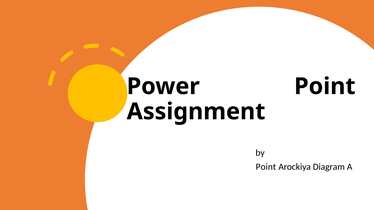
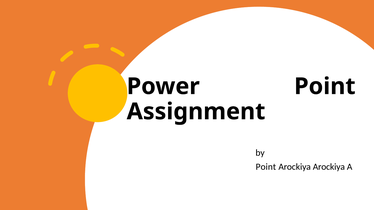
Arockiya Diagram: Diagram -> Arockiya
